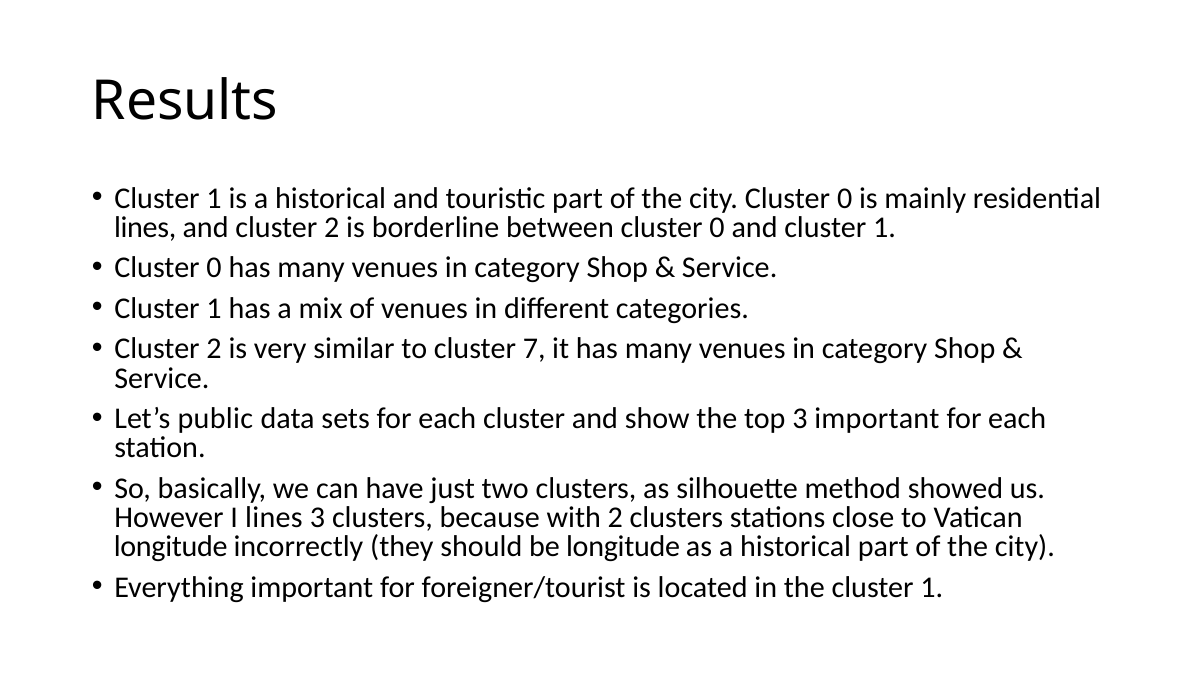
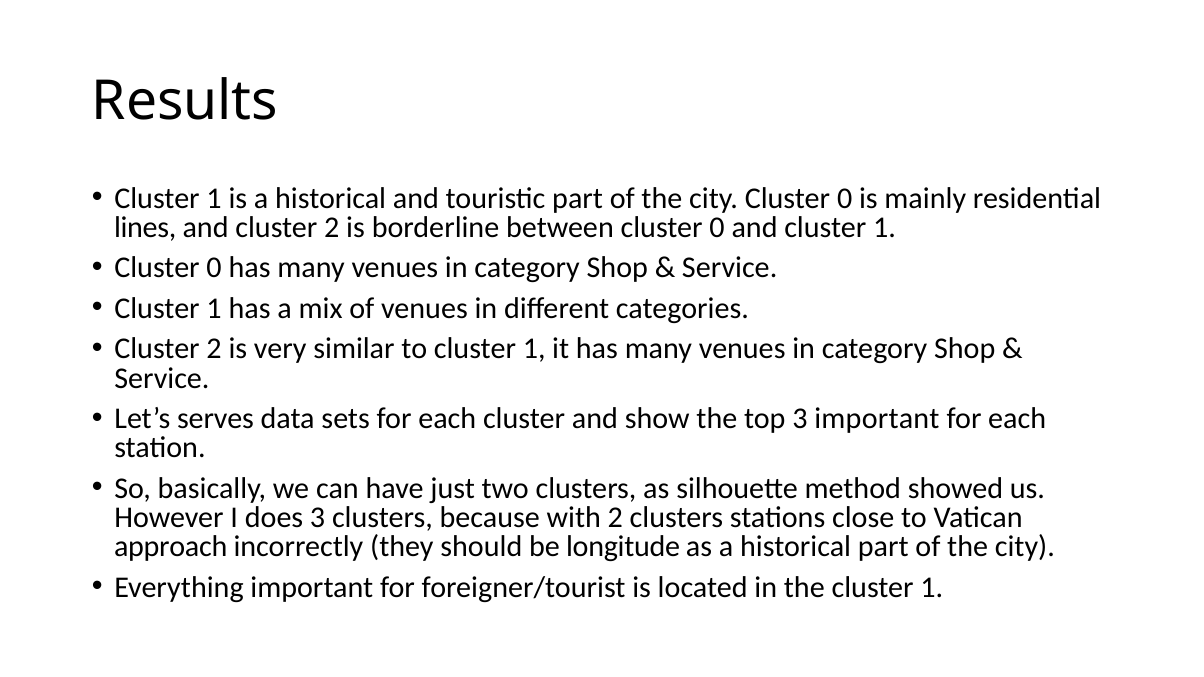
to cluster 7: 7 -> 1
public: public -> serves
I lines: lines -> does
longitude at (171, 547): longitude -> approach
